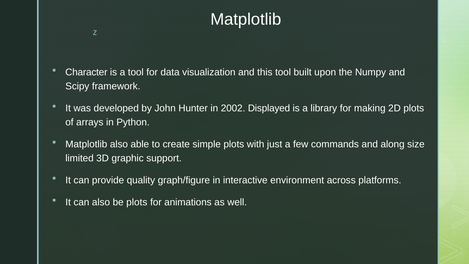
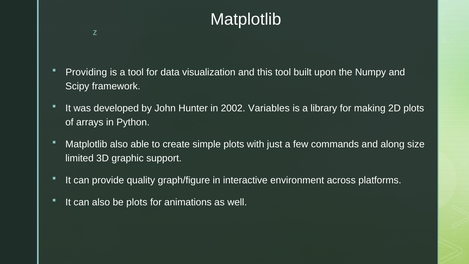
Character: Character -> Providing
Displayed: Displayed -> Variables
